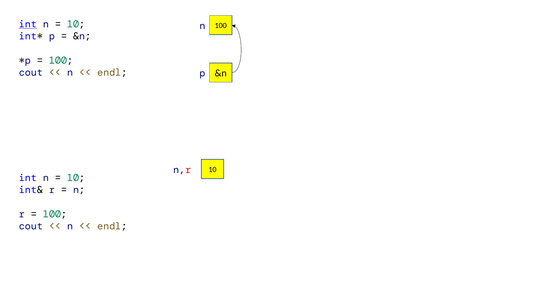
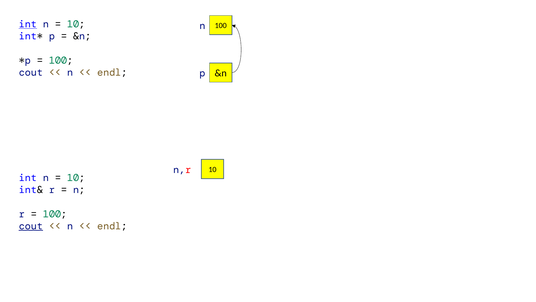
cout at (31, 226) underline: none -> present
